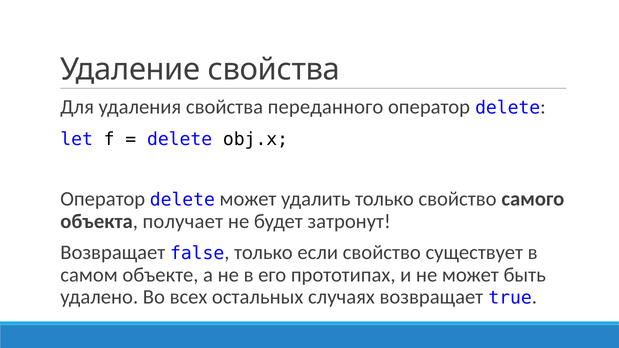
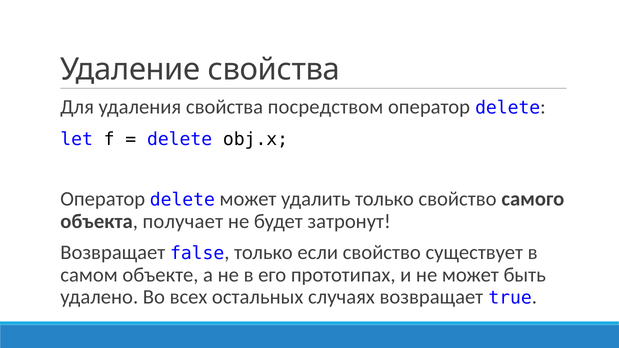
переданного: переданного -> посредством
